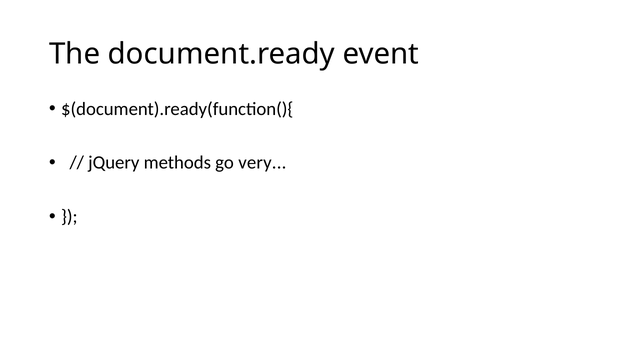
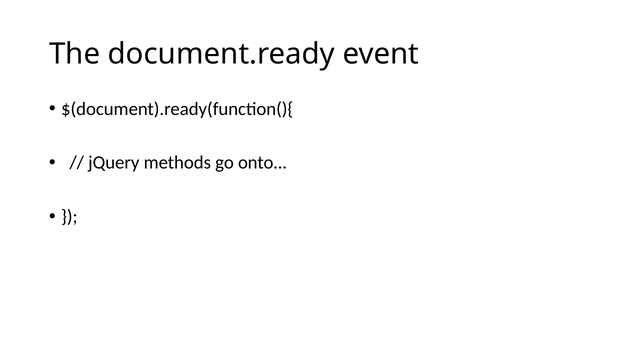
very: very -> onto
